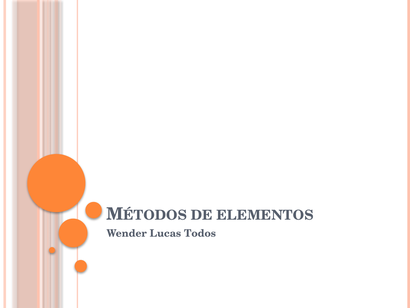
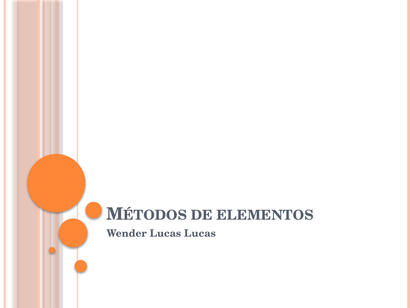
Lucas Todos: Todos -> Lucas
